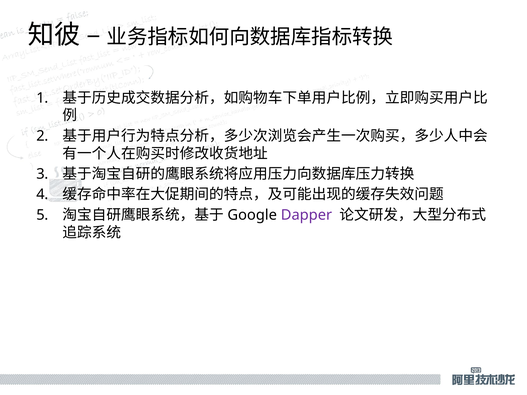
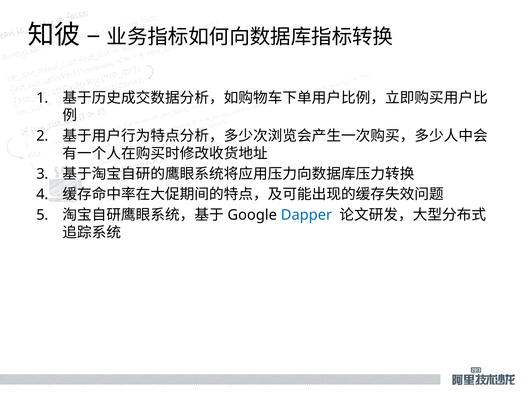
Dapper colour: purple -> blue
